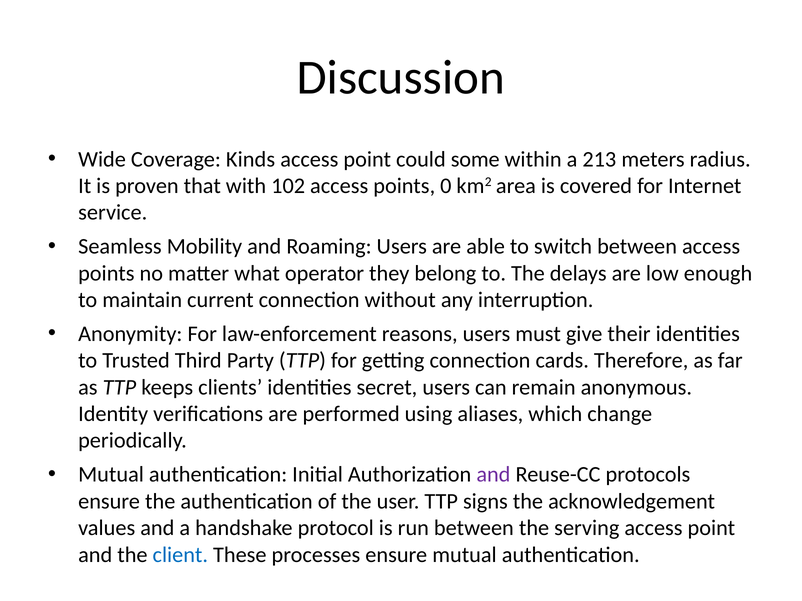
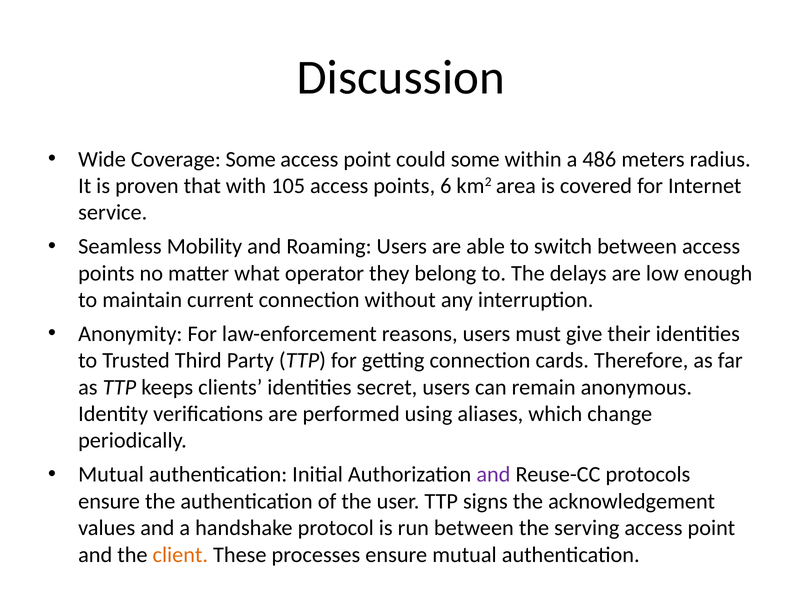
Coverage Kinds: Kinds -> Some
213: 213 -> 486
102: 102 -> 105
0: 0 -> 6
client colour: blue -> orange
